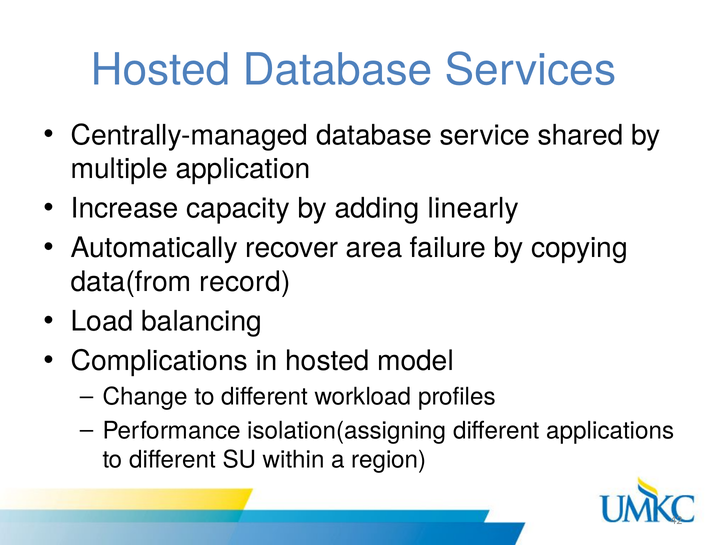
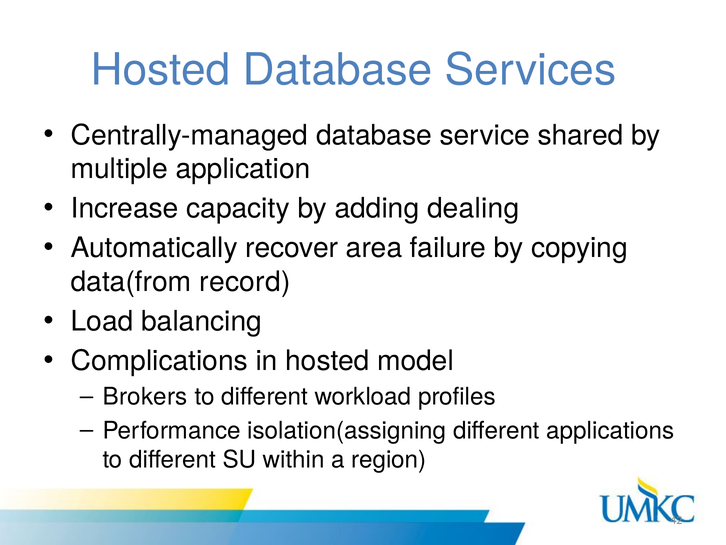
linearly: linearly -> dealing
Change: Change -> Brokers
